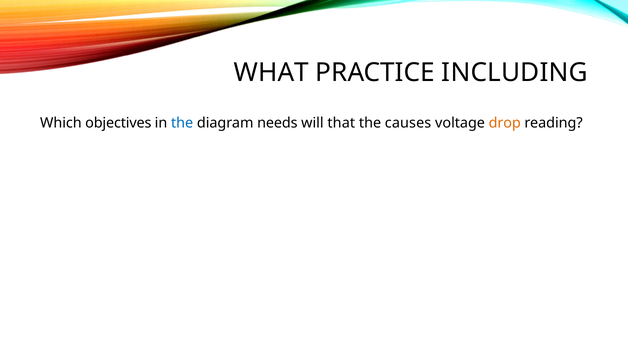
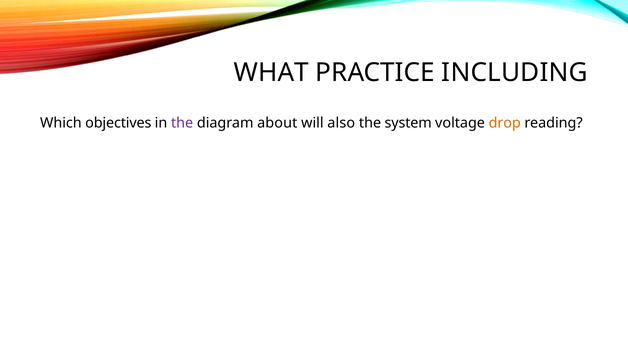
the at (182, 123) colour: blue -> purple
needs: needs -> about
that: that -> also
causes: causes -> system
